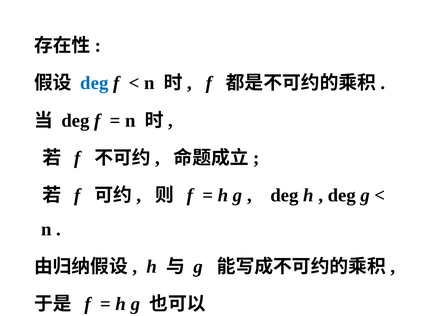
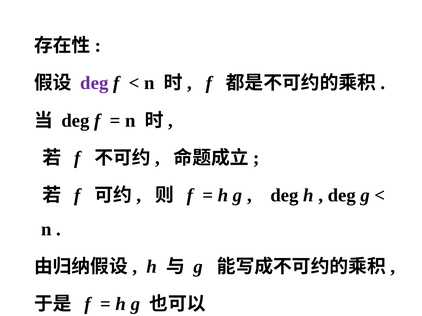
deg at (94, 83) colour: blue -> purple
